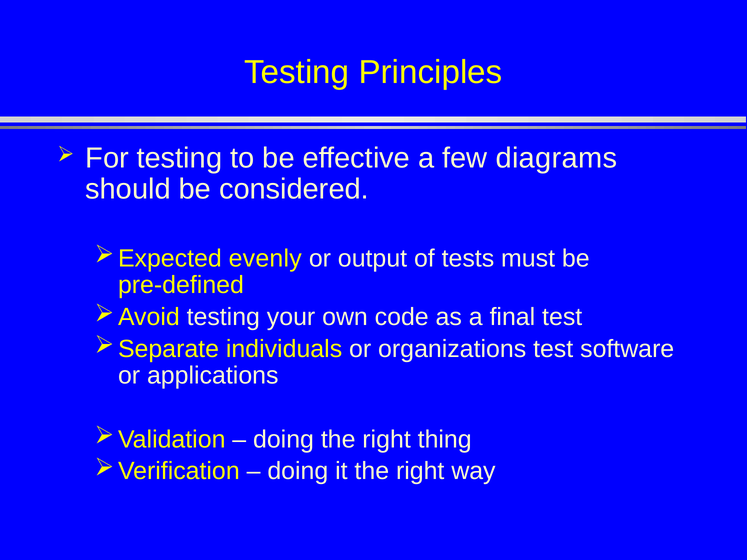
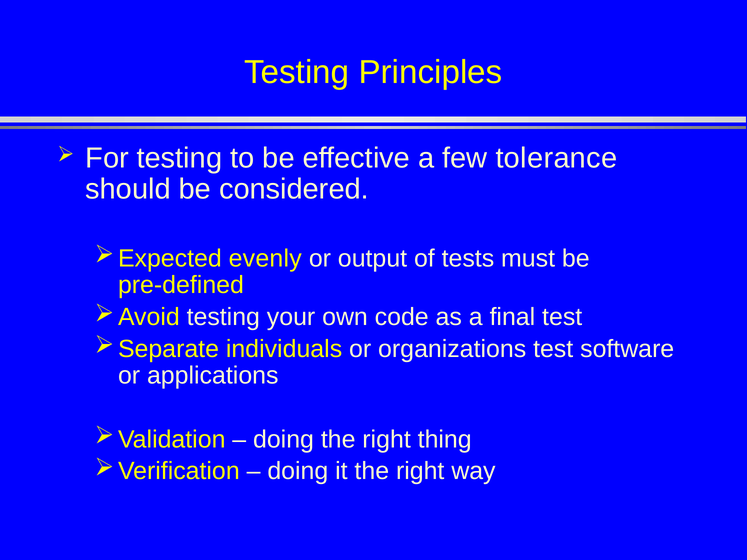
diagrams: diagrams -> tolerance
